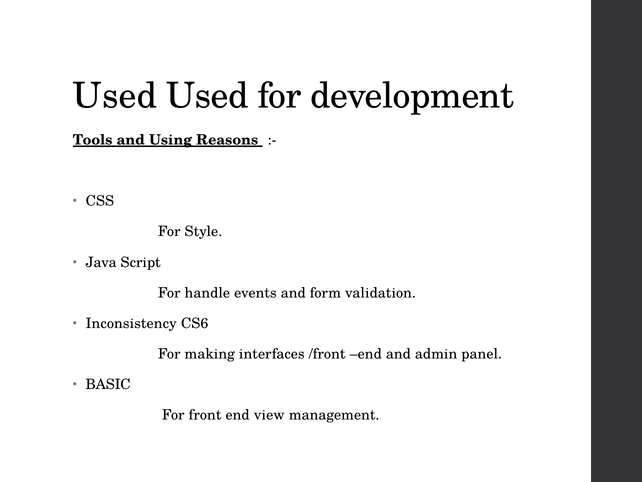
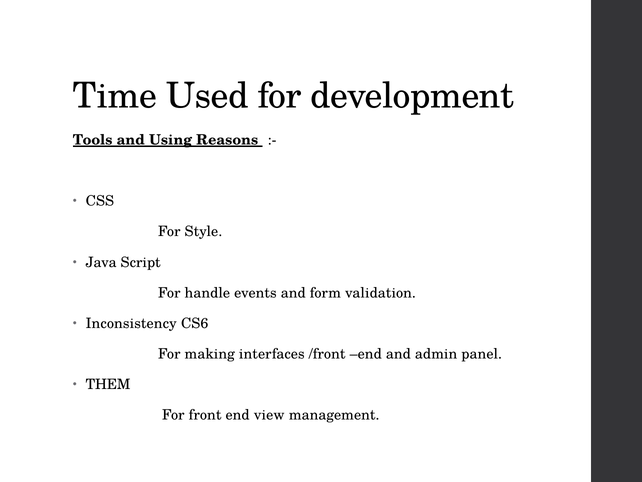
Used at (115, 96): Used -> Time
BASIC: BASIC -> THEM
